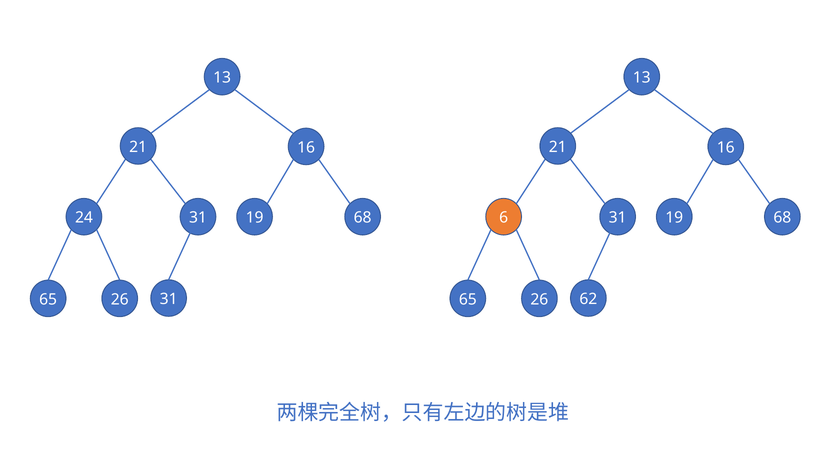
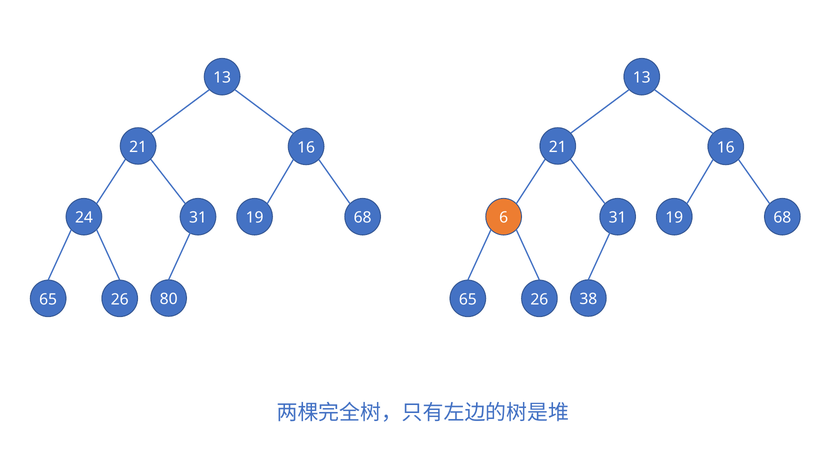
26 31: 31 -> 80
62: 62 -> 38
